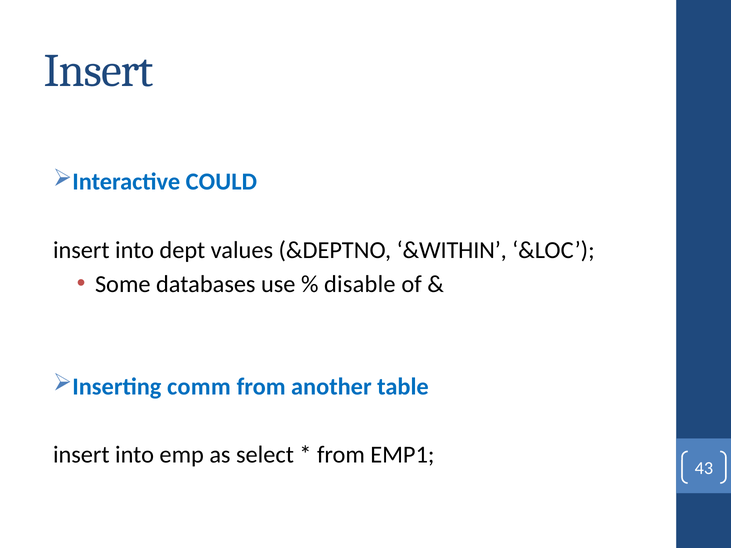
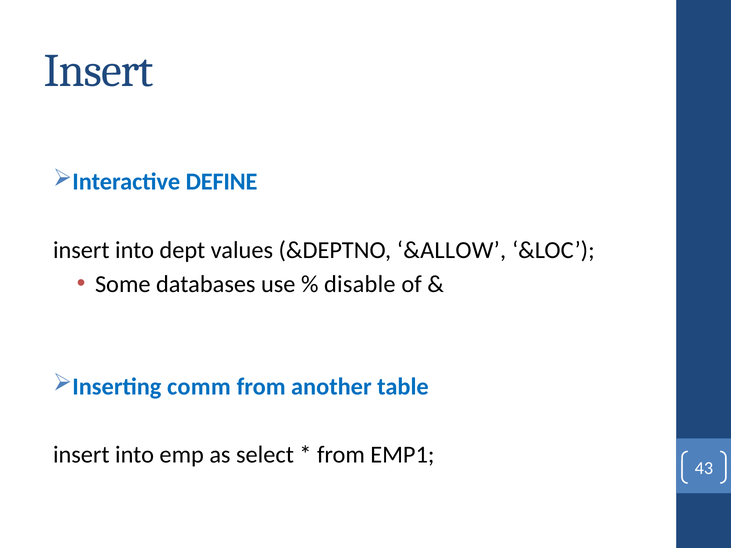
COULD: COULD -> DEFINE
&WITHIN: &WITHIN -> &ALLOW
